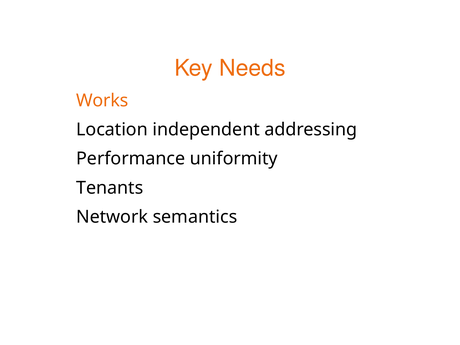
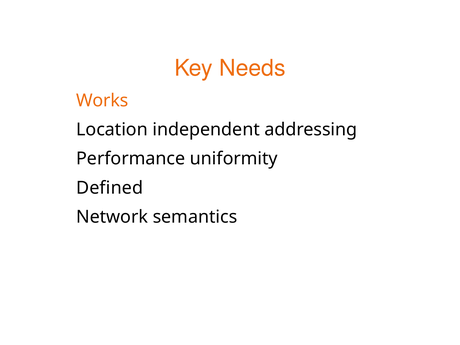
Tenants: Tenants -> Defined
